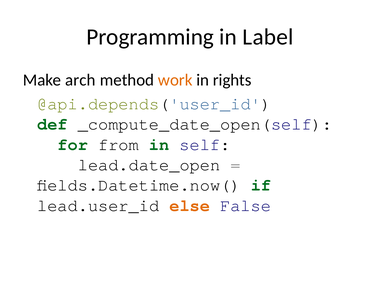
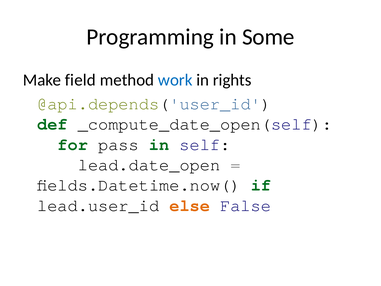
Label: Label -> Some
arch: arch -> field
work colour: orange -> blue
from: from -> pass
